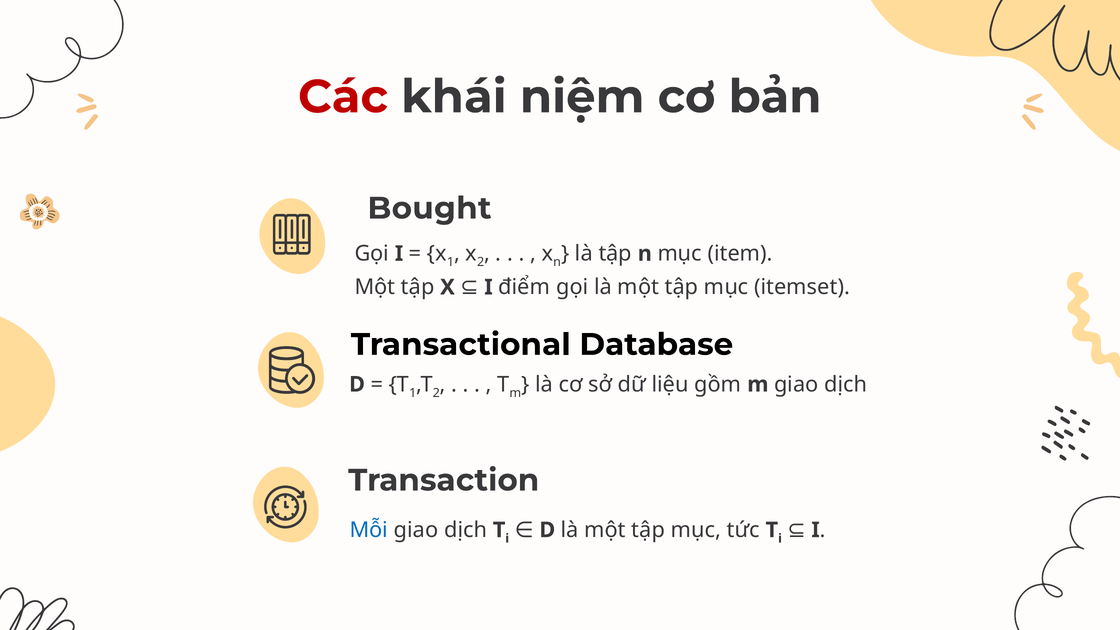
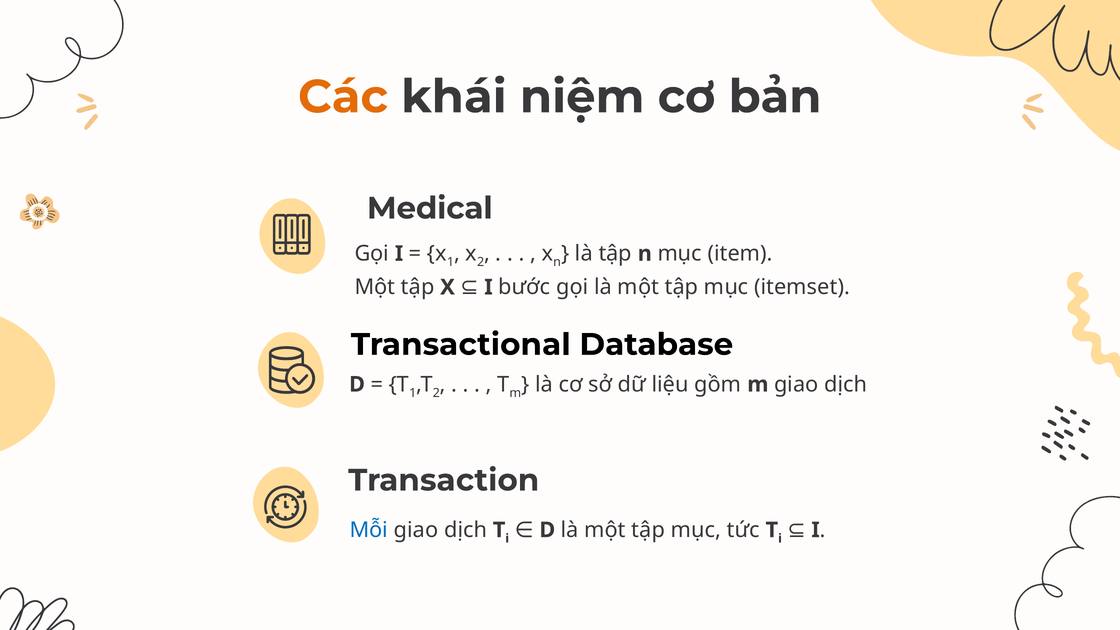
Các colour: red -> orange
Bought: Bought -> Medical
điểm: điểm -> bước
